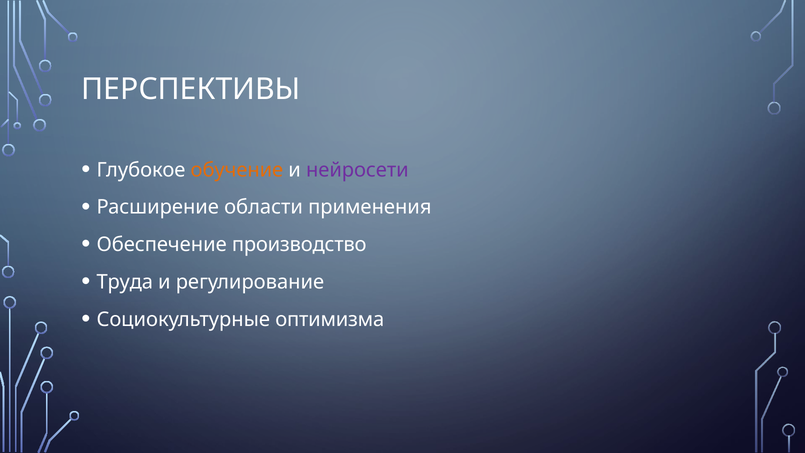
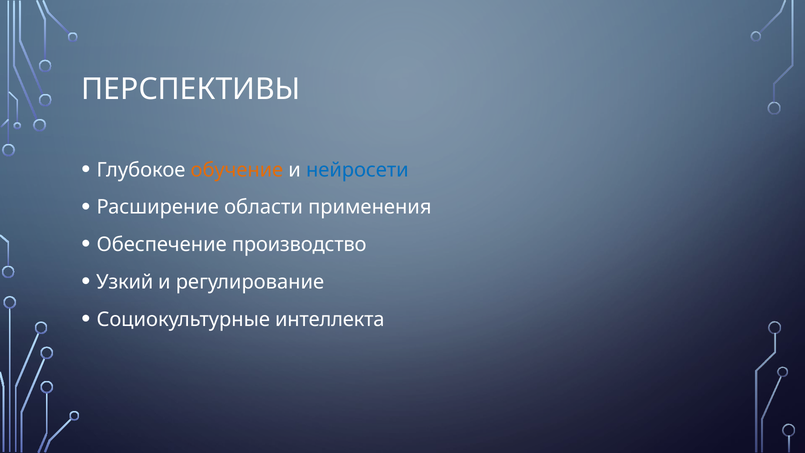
нейросети colour: purple -> blue
Труда: Труда -> Узкий
оптимизма: оптимизма -> интеллекта
